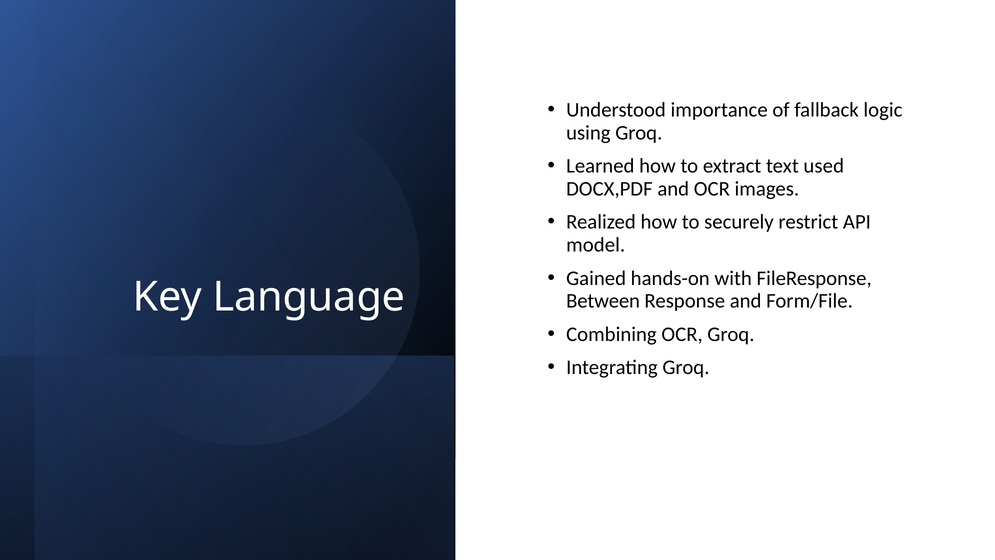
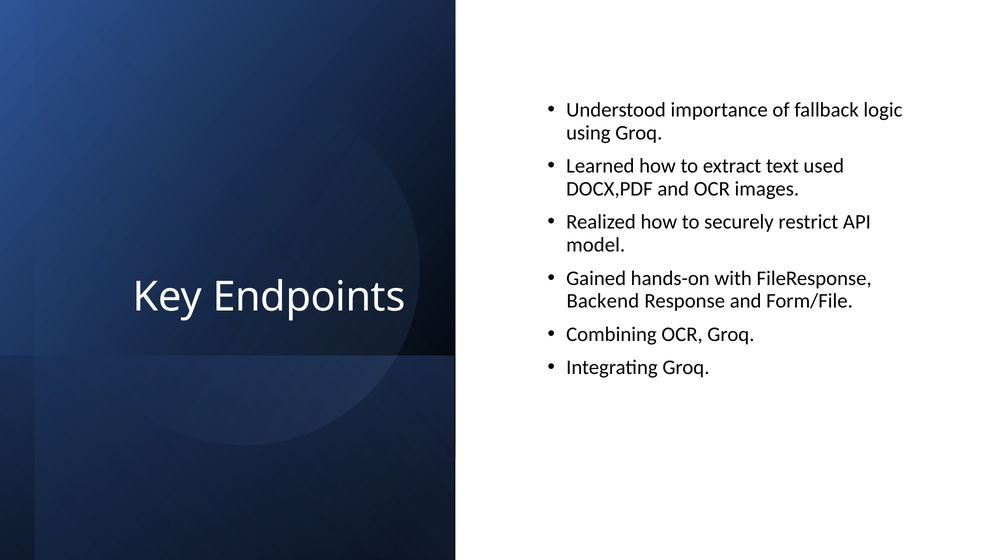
Language: Language -> Endpoints
Between: Between -> Backend
